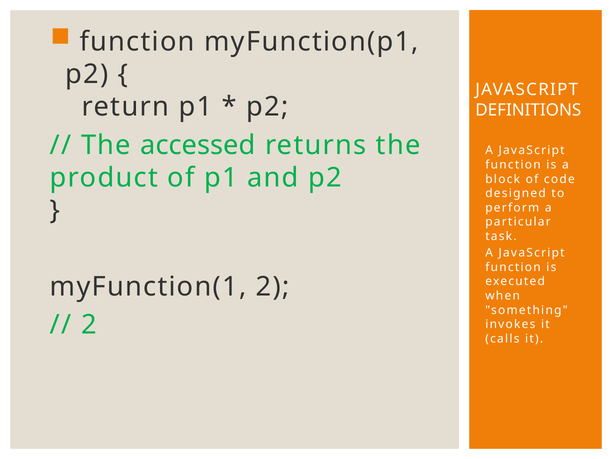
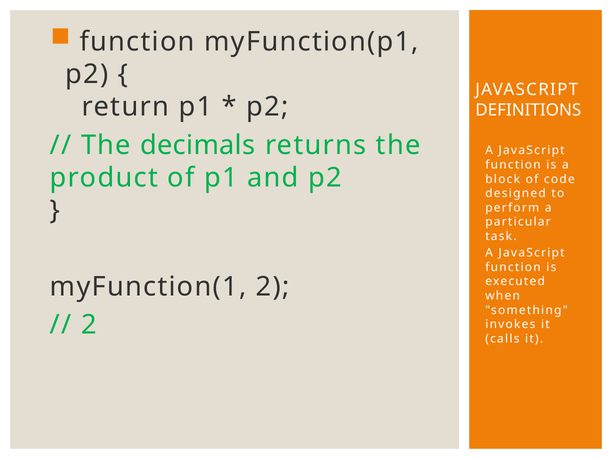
accessed: accessed -> decimals
